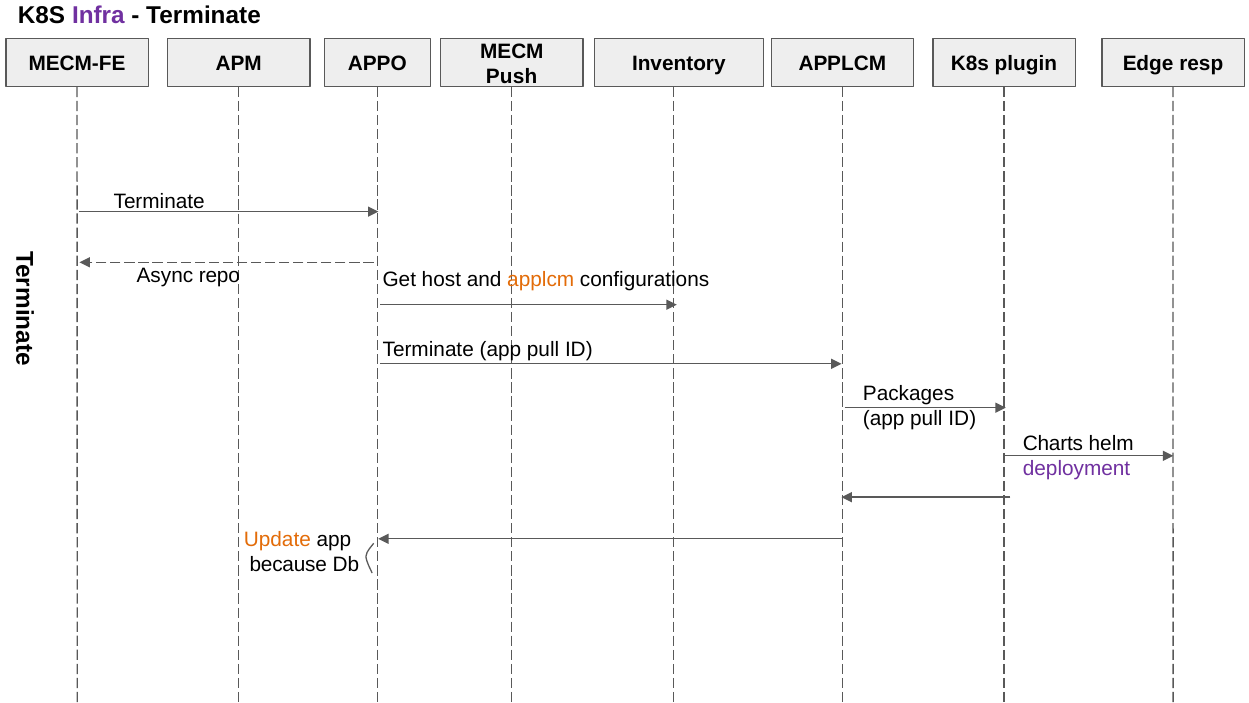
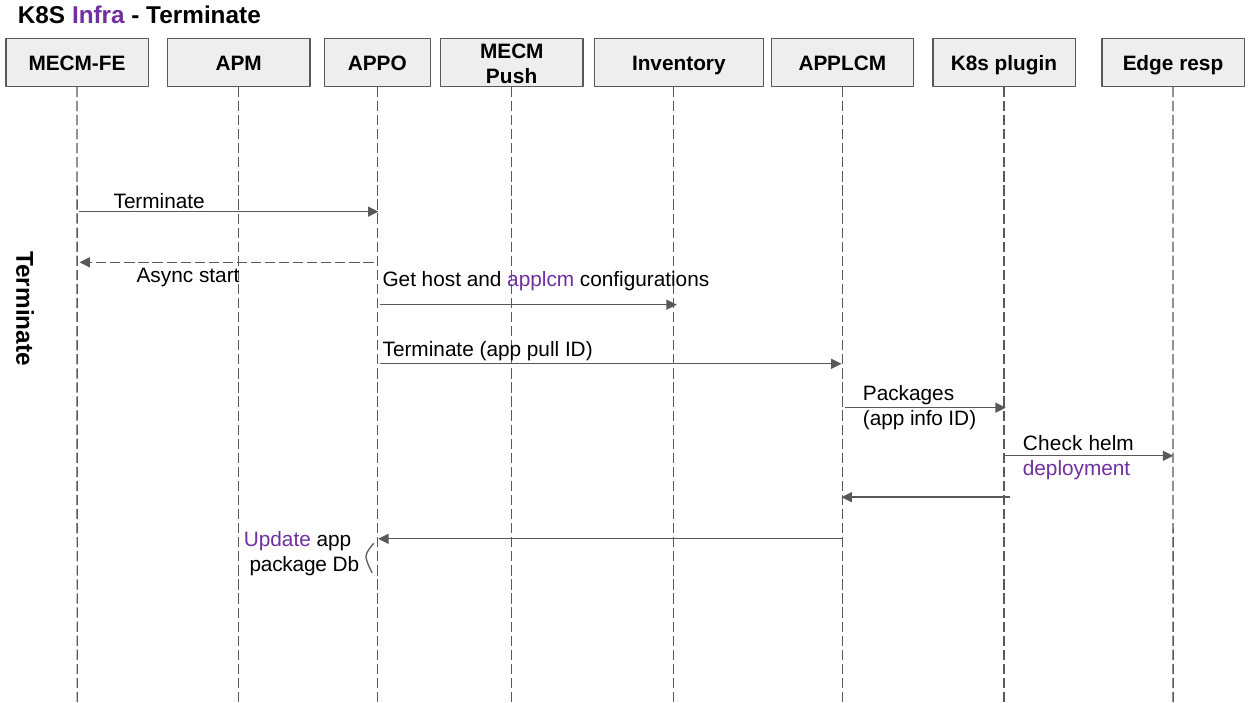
repo: repo -> start
applcm at (541, 279) colour: orange -> purple
pull at (926, 418): pull -> info
Charts: Charts -> Check
Update colour: orange -> purple
because: because -> package
